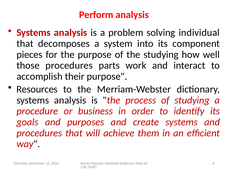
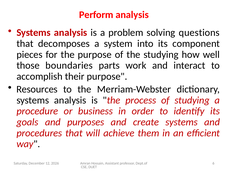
individual: individual -> questions
those procedures: procedures -> boundaries
